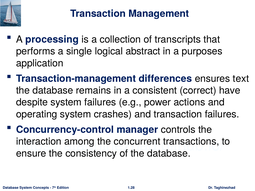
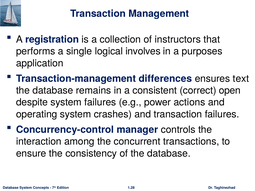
processing: processing -> registration
transcripts: transcripts -> instructors
abstract: abstract -> involves
have: have -> open
